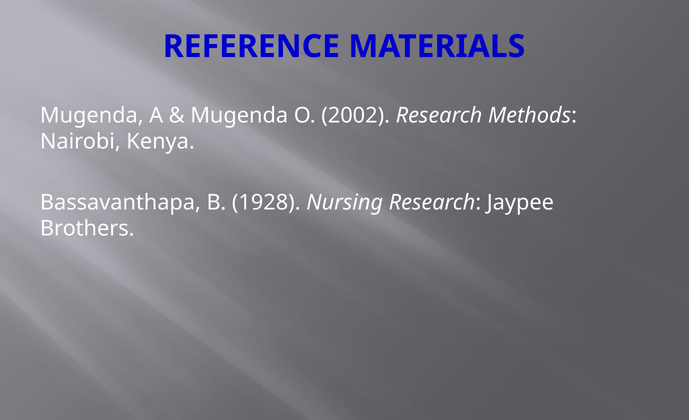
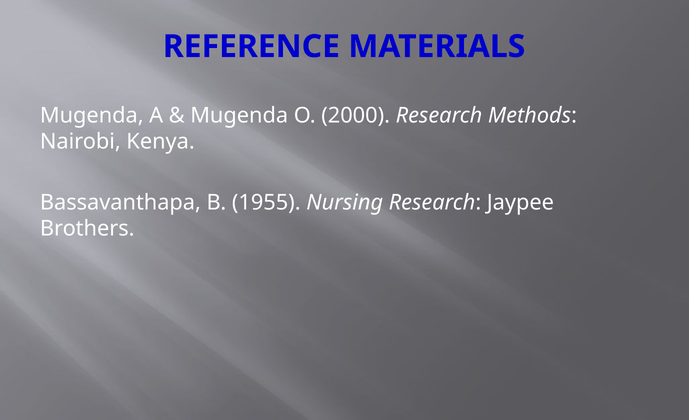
2002: 2002 -> 2000
1928: 1928 -> 1955
